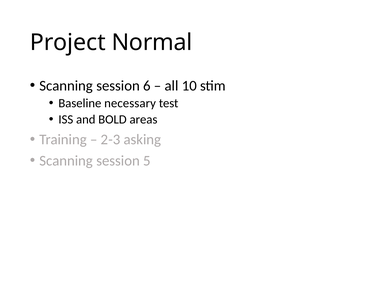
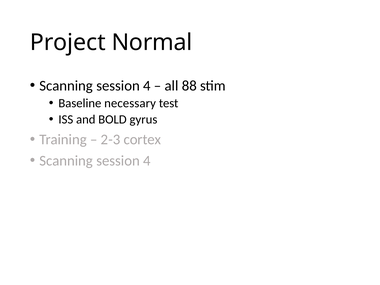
6 at (147, 86): 6 -> 4
10: 10 -> 88
areas: areas -> gyrus
asking: asking -> cortex
5 at (147, 161): 5 -> 4
